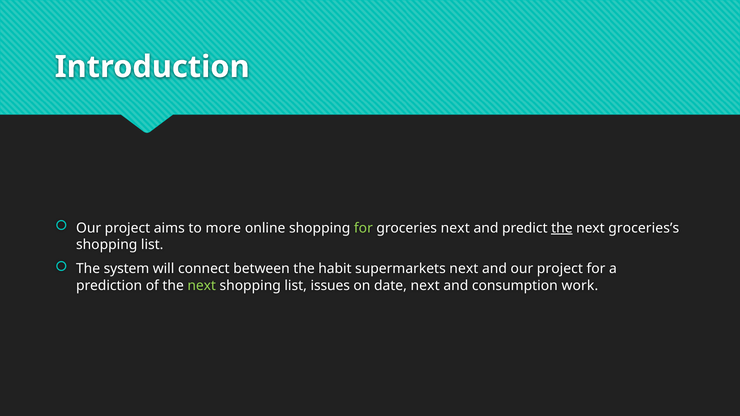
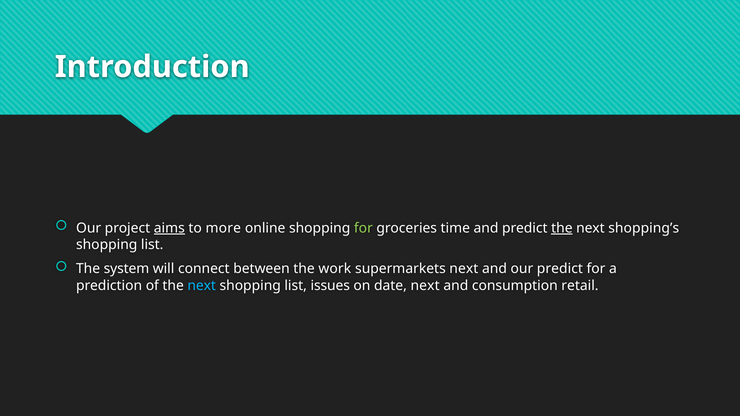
aims underline: none -> present
groceries next: next -> time
groceries’s: groceries’s -> shopping’s
habit: habit -> work
and our project: project -> predict
next at (202, 286) colour: light green -> light blue
work: work -> retail
